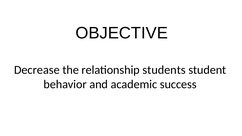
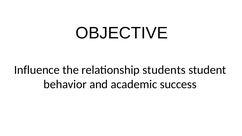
Decrease: Decrease -> Influence
